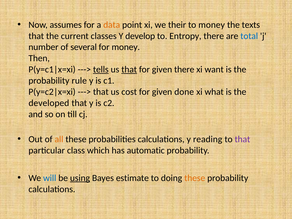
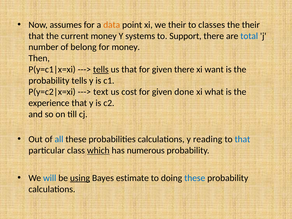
to money: money -> classes
the texts: texts -> their
current classes: classes -> money
develop: develop -> systems
Entropy: Entropy -> Support
several: several -> belong
that at (129, 69) underline: present -> none
probability rule: rule -> tells
that at (101, 92): that -> text
developed: developed -> experience
all colour: orange -> blue
that at (242, 139) colour: purple -> blue
which underline: none -> present
automatic: automatic -> numerous
these at (195, 178) colour: orange -> blue
